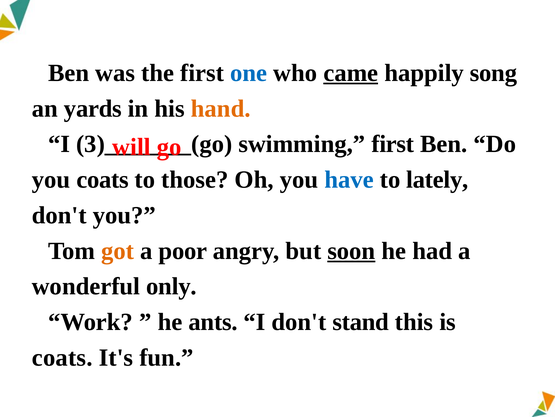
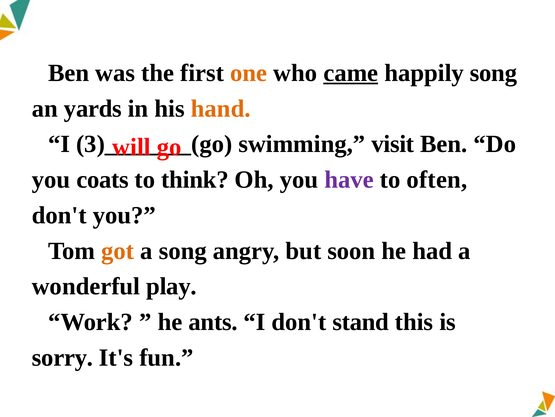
one colour: blue -> orange
swimming first: first -> visit
those: those -> think
have colour: blue -> purple
lately: lately -> often
a poor: poor -> song
soon underline: present -> none
only: only -> play
coats at (62, 357): coats -> sorry
